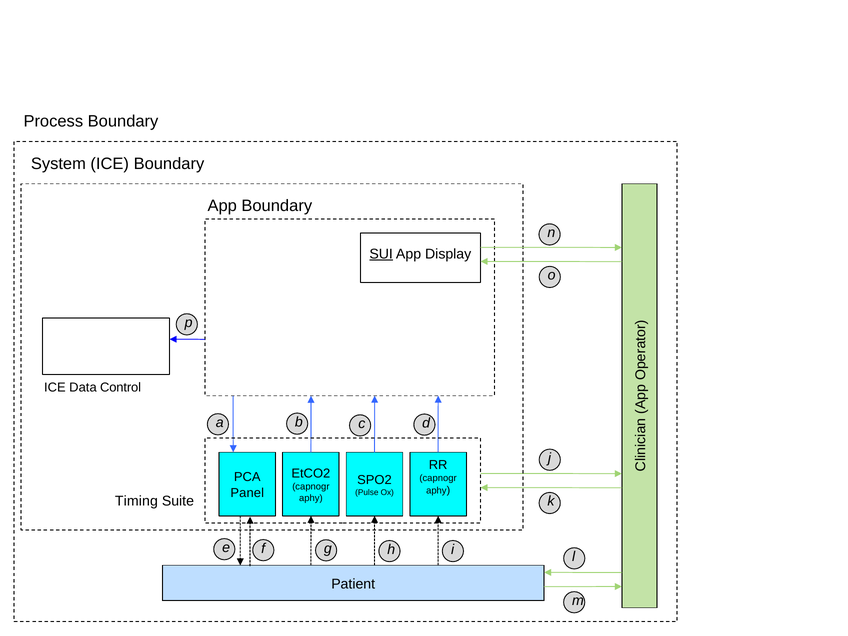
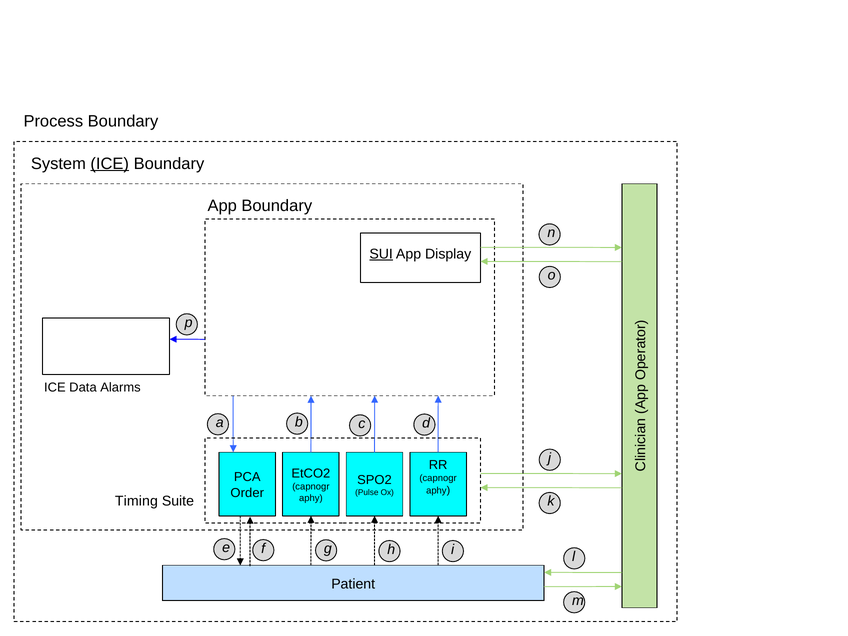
ICE at (110, 164) underline: none -> present
Control: Control -> Alarms
Panel: Panel -> Order
